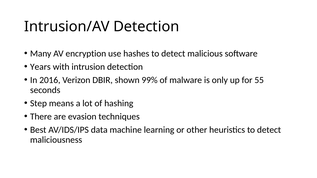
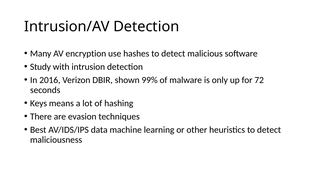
Years: Years -> Study
55: 55 -> 72
Step: Step -> Keys
